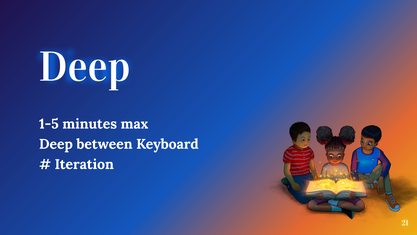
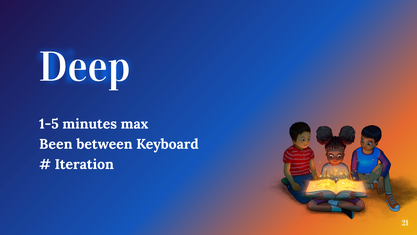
Deep at (56, 144): Deep -> Been
